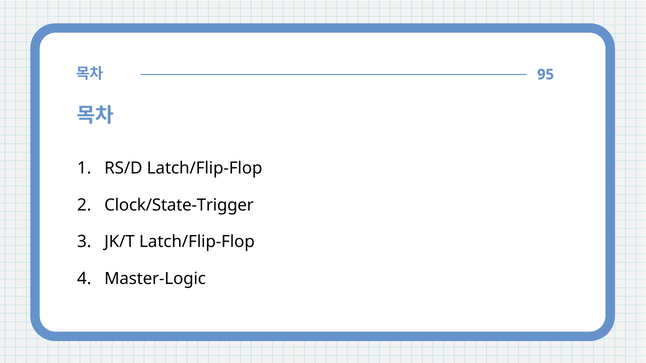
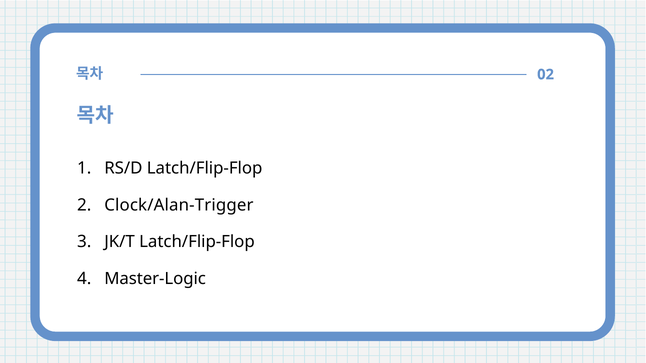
95: 95 -> 02
Clock/State-Trigger: Clock/State-Trigger -> Clock/Alan-Trigger
